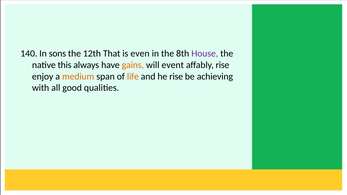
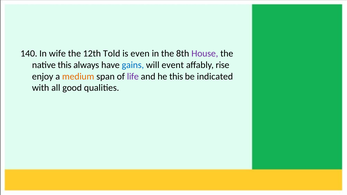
sons: sons -> wife
That: That -> Told
gains colour: orange -> blue
life colour: orange -> purple
he rise: rise -> this
achieving: achieving -> indicated
